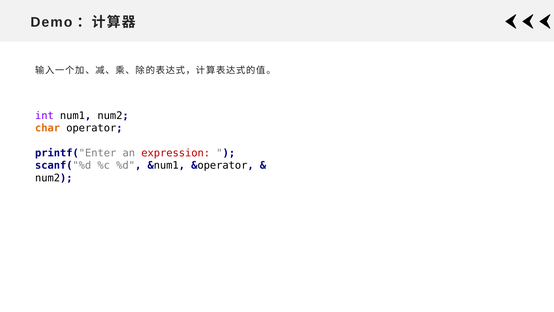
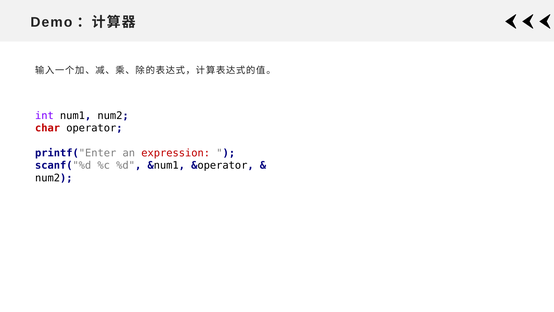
char colour: orange -> red
